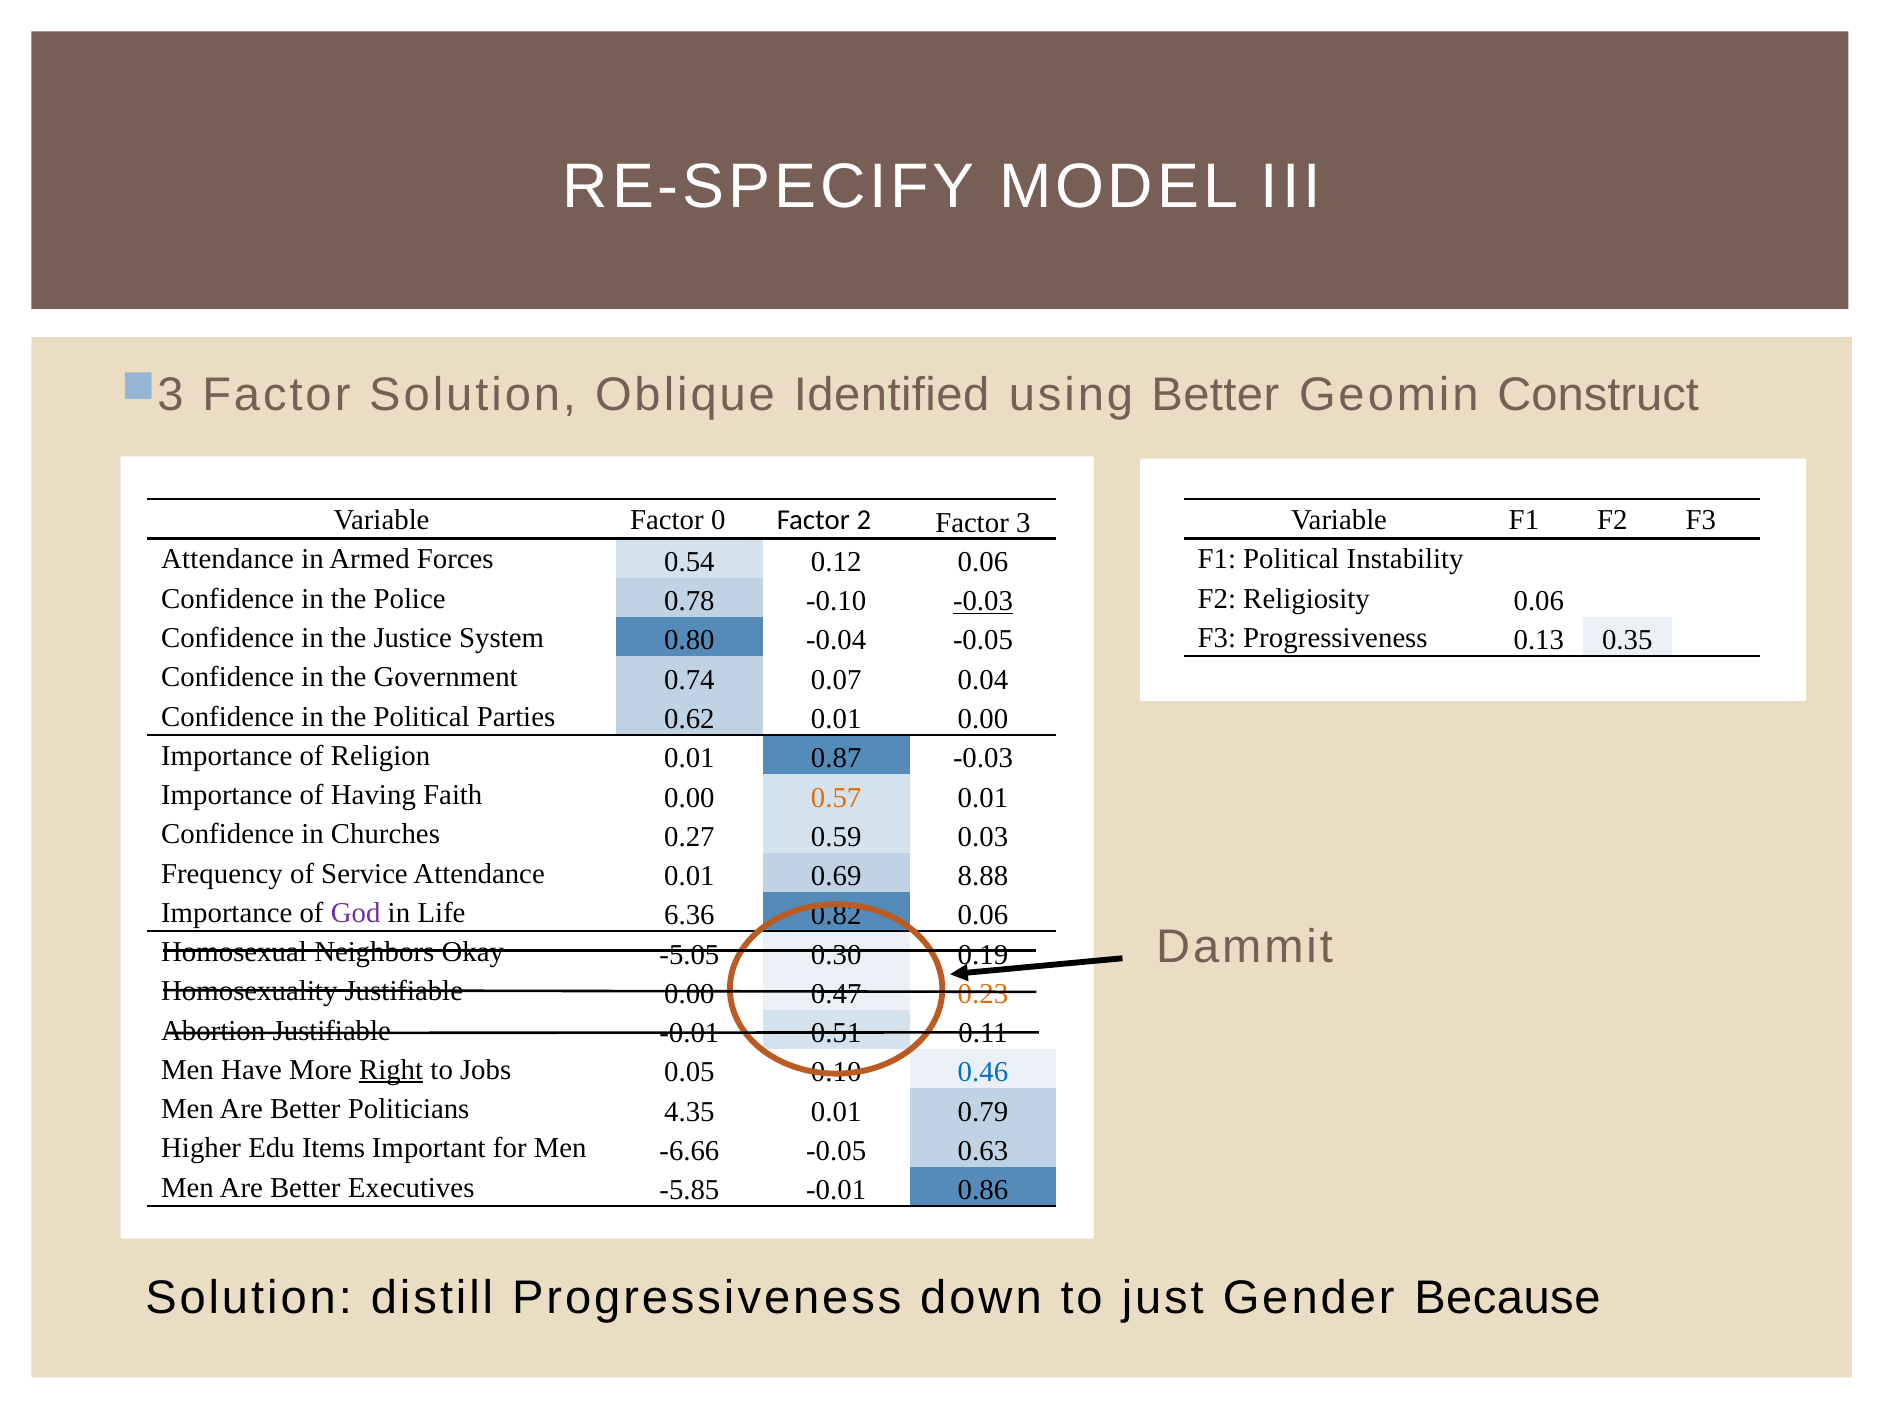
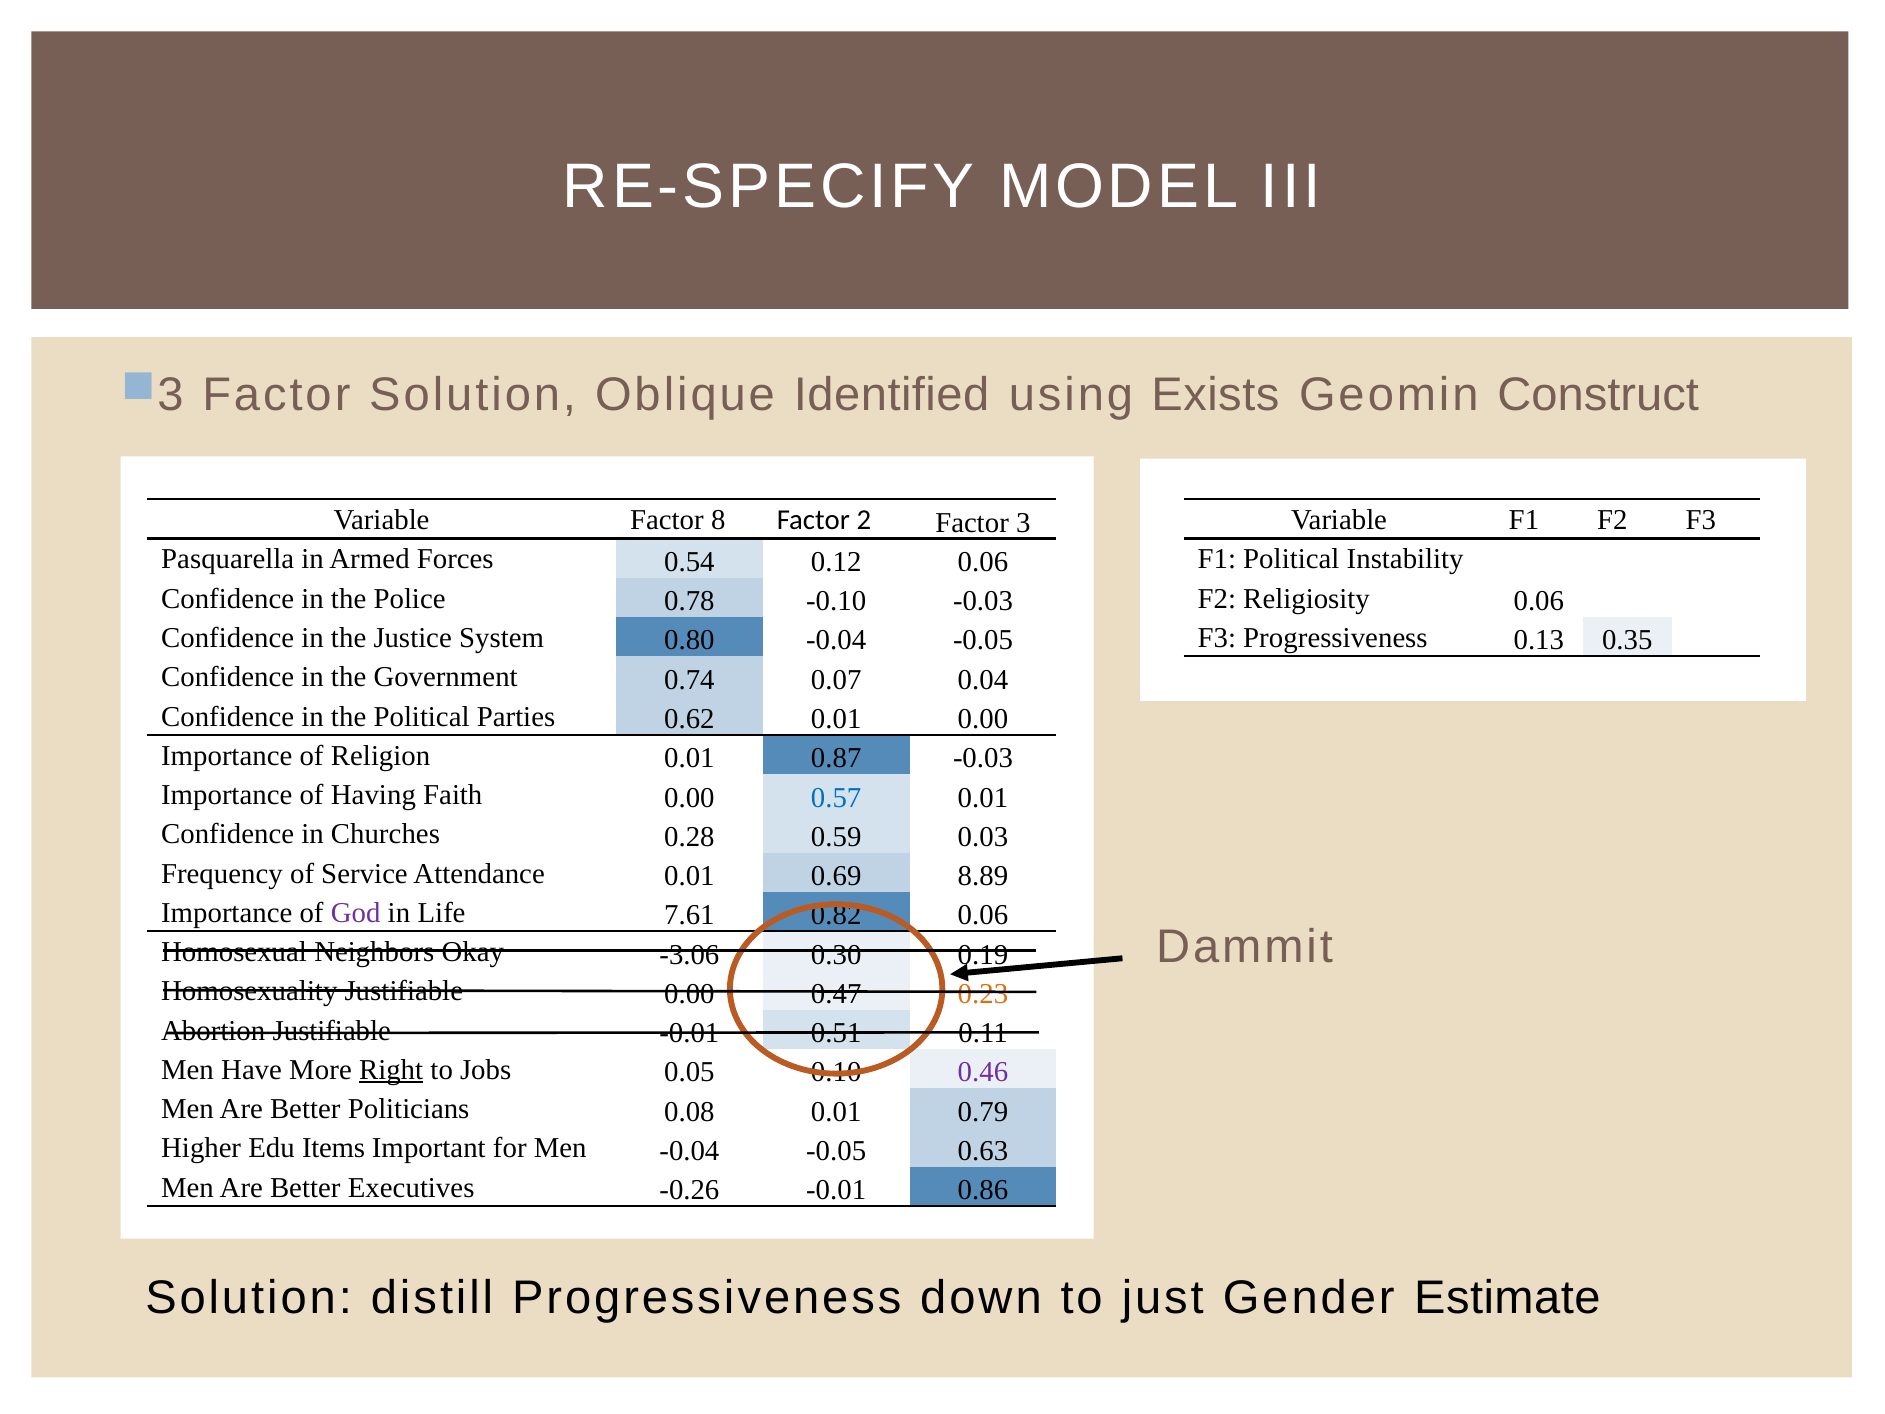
using Better: Better -> Exists
0: 0 -> 8
Attendance at (228, 559): Attendance -> Pasquarella
-0.03 at (983, 601) underline: present -> none
0.57 colour: orange -> blue
0.27: 0.27 -> 0.28
8.88: 8.88 -> 8.89
6.36: 6.36 -> 7.61
-5.05: -5.05 -> -3.06
0.46 colour: blue -> purple
4.35: 4.35 -> 0.08
Men -6.66: -6.66 -> -0.04
-5.85: -5.85 -> -0.26
Because: Because -> Estimate
